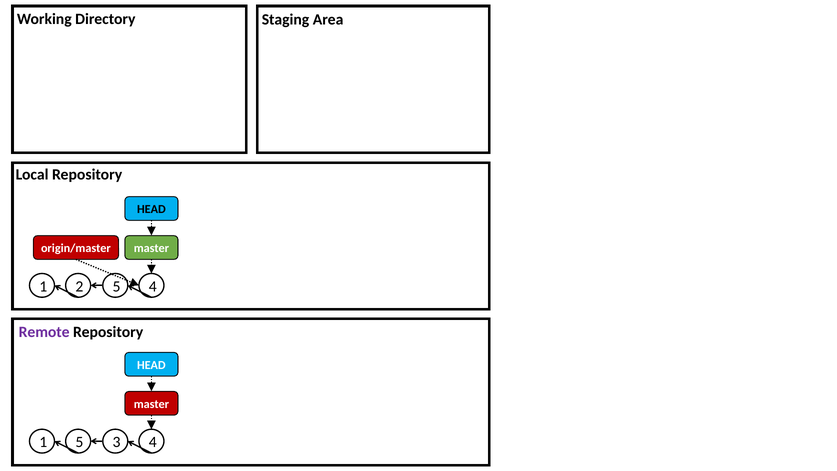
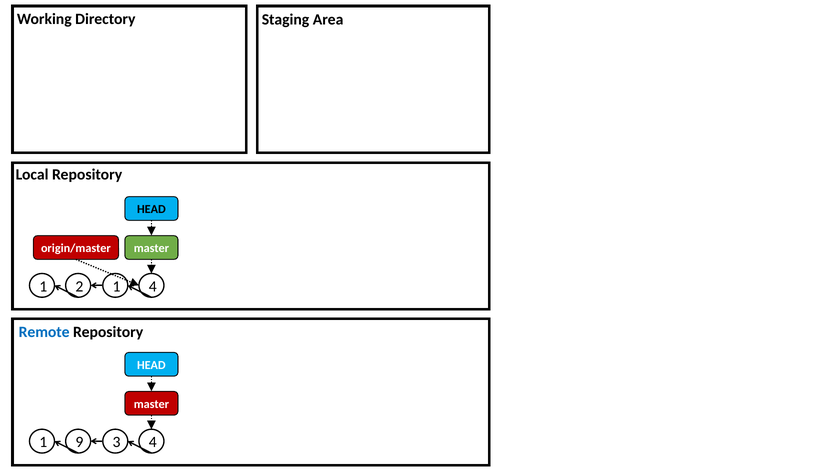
2 5: 5 -> 1
Remote colour: purple -> blue
1 5: 5 -> 9
